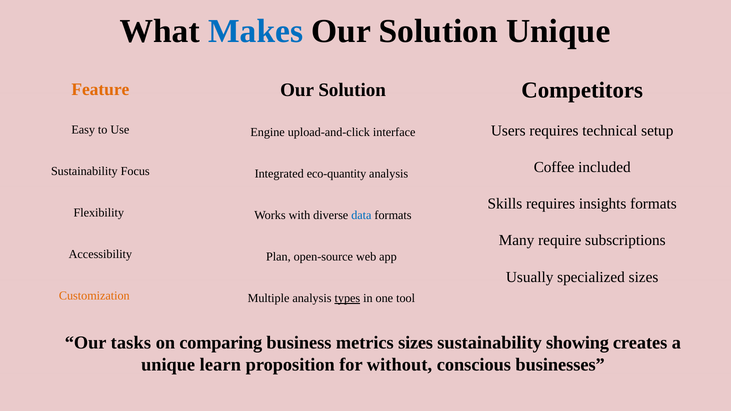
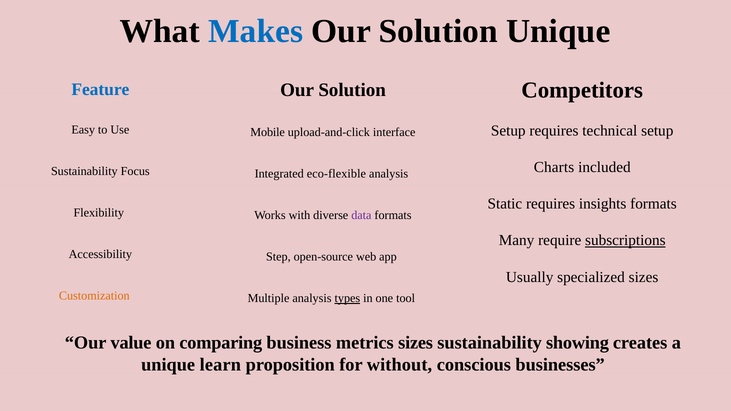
Feature colour: orange -> blue
Users at (508, 131): Users -> Setup
Engine: Engine -> Mobile
Coffee: Coffee -> Charts
eco-quantity: eco-quantity -> eco-flexible
Skills: Skills -> Static
data colour: blue -> purple
subscriptions underline: none -> present
Plan: Plan -> Step
tasks: tasks -> value
